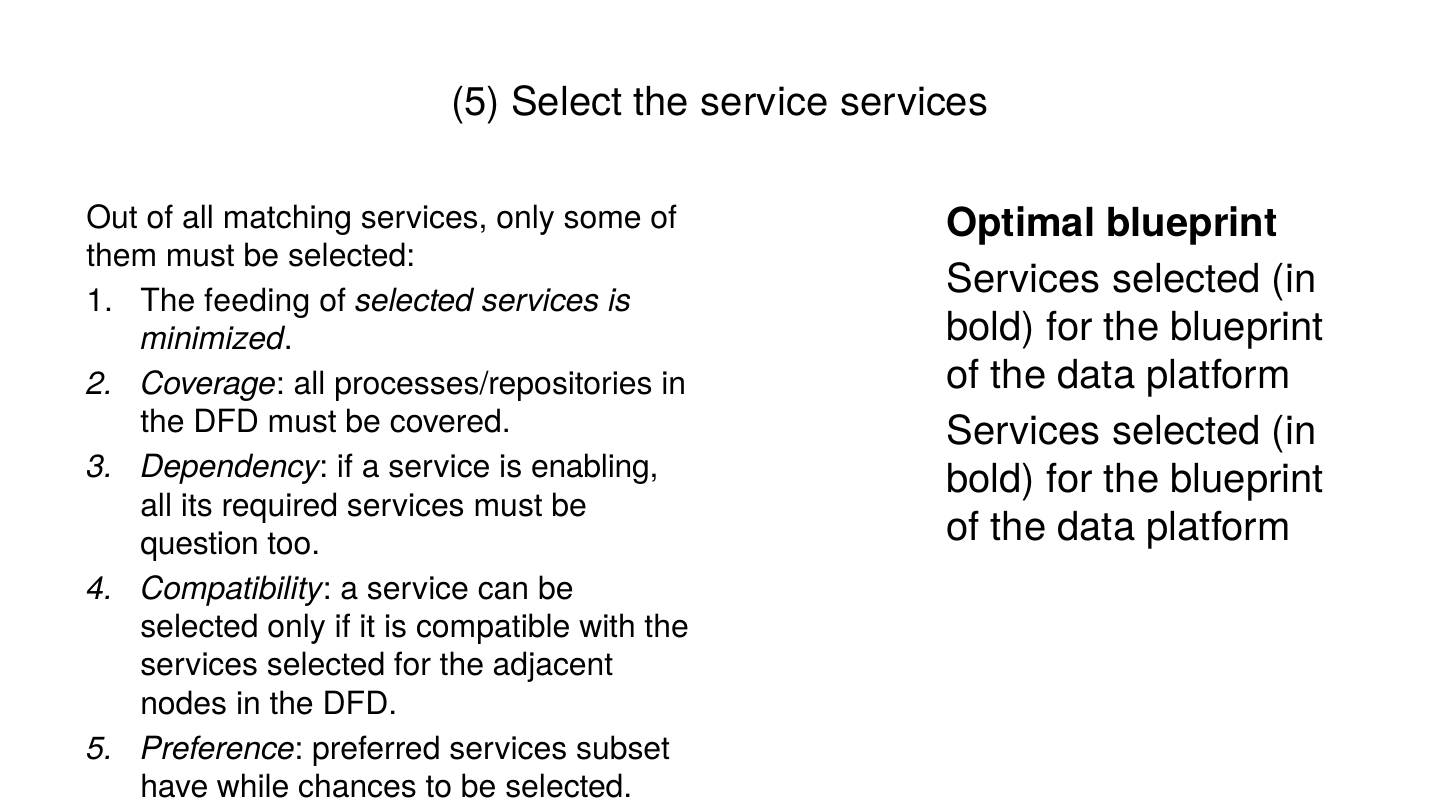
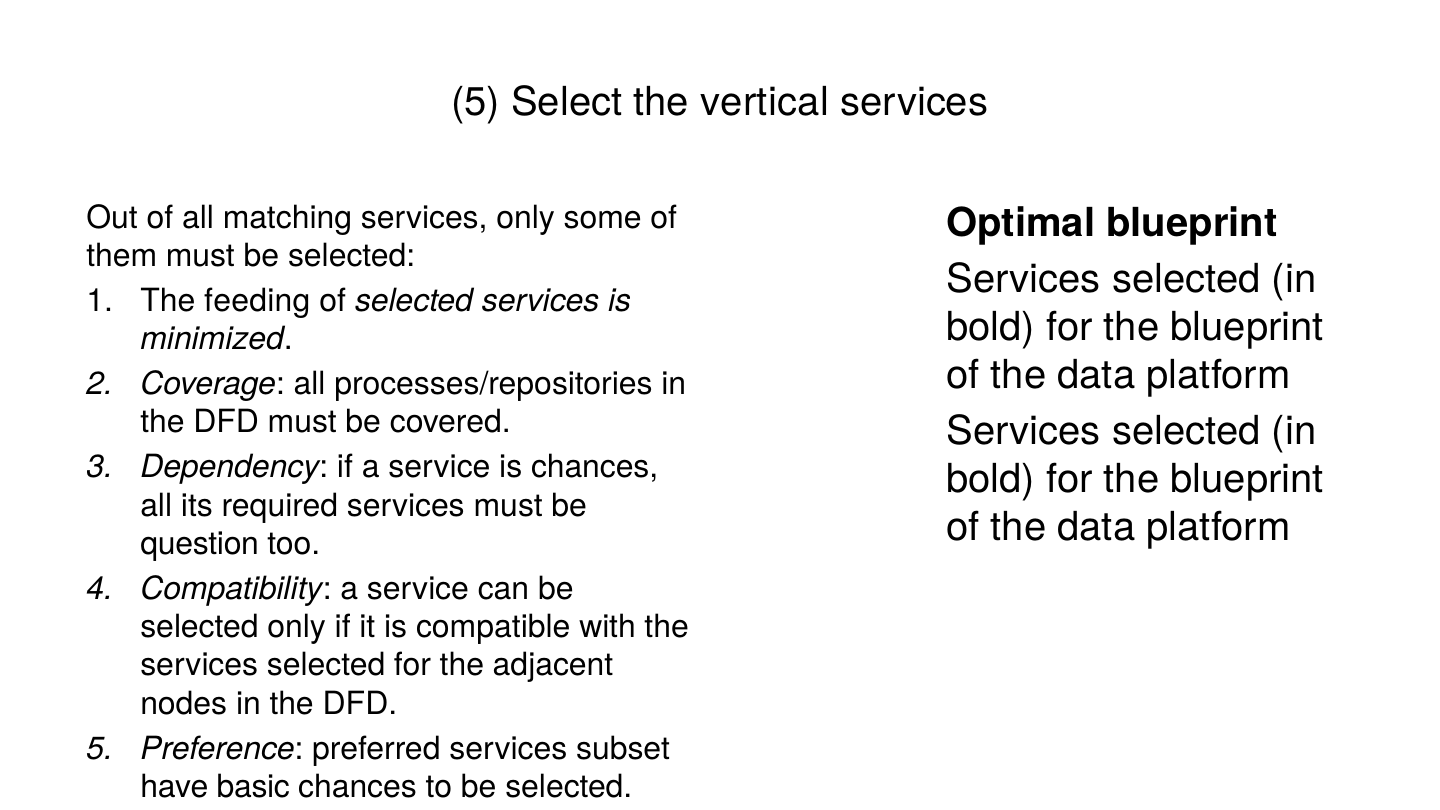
the service: service -> vertical
is enabling: enabling -> chances
while: while -> basic
